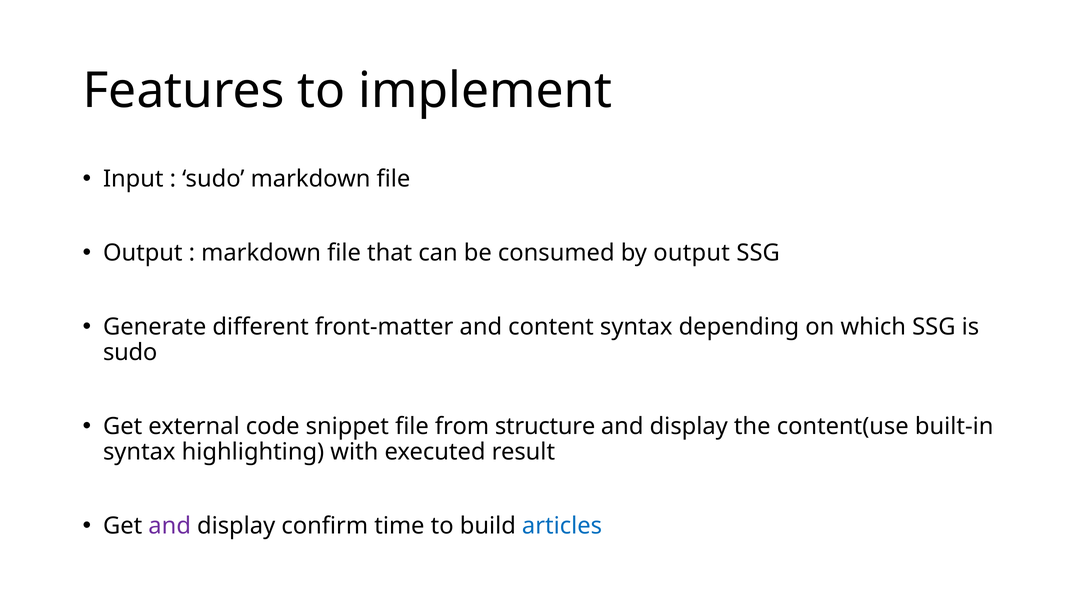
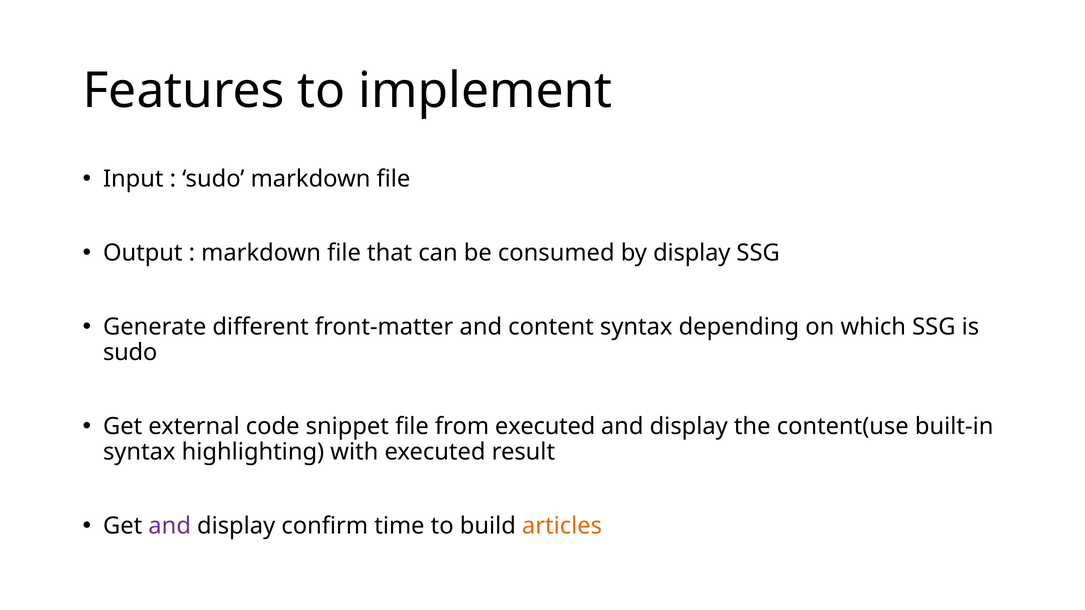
by output: output -> display
from structure: structure -> executed
articles colour: blue -> orange
